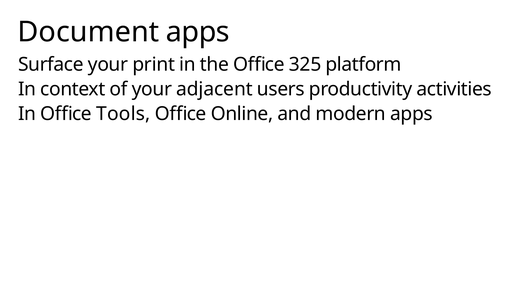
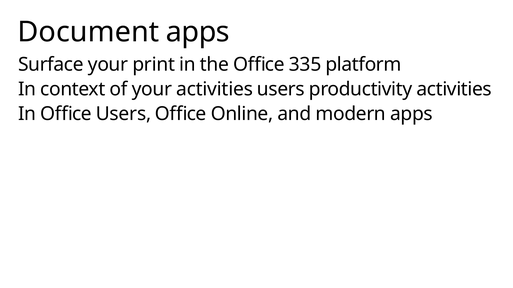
325: 325 -> 335
your adjacent: adjacent -> activities
Office Tools: Tools -> Users
